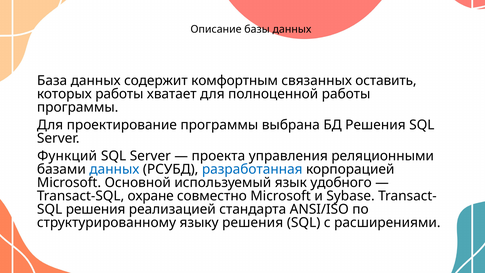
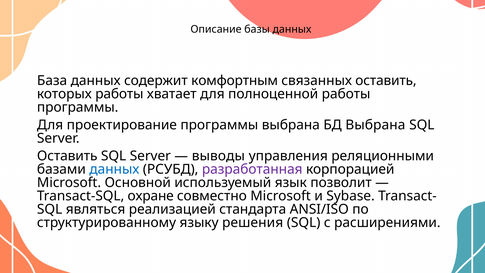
БД Решения: Решения -> Выбрана
Функций at (67, 156): Функций -> Оставить
проекта: проекта -> выводы
разработанная colour: blue -> purple
удобного: удобного -> позволит
SQL решения: решения -> являться
